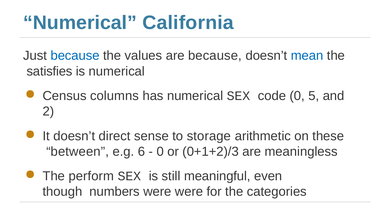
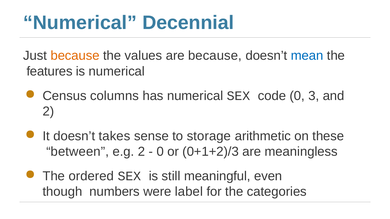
California: California -> Decennial
because at (75, 56) colour: blue -> orange
satisfies: satisfies -> features
5: 5 -> 3
direct: direct -> takes
e.g 6: 6 -> 2
perform: perform -> ordered
were were: were -> label
